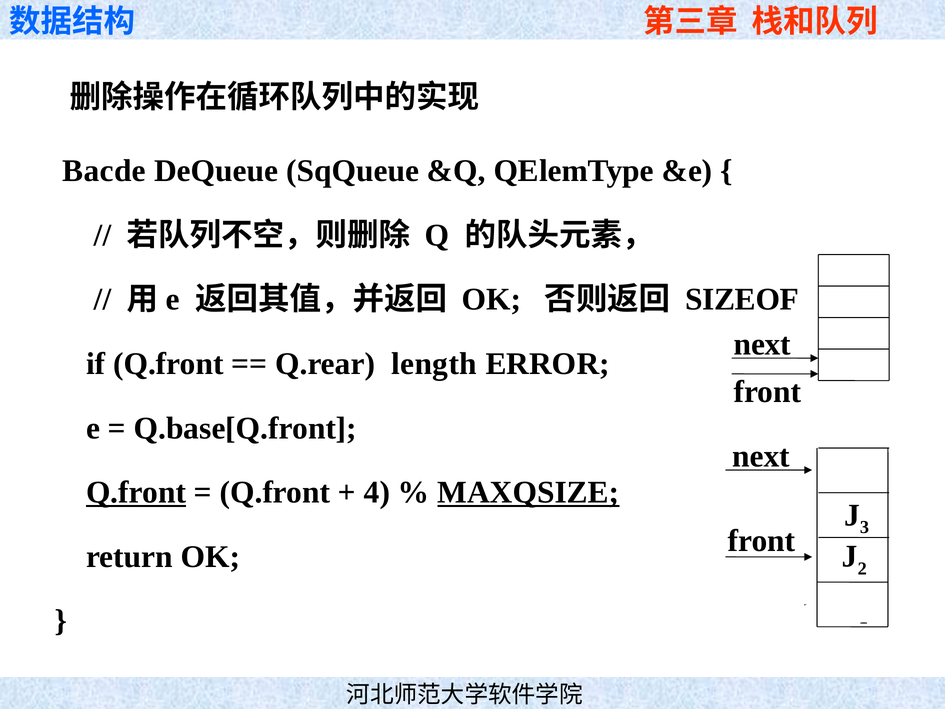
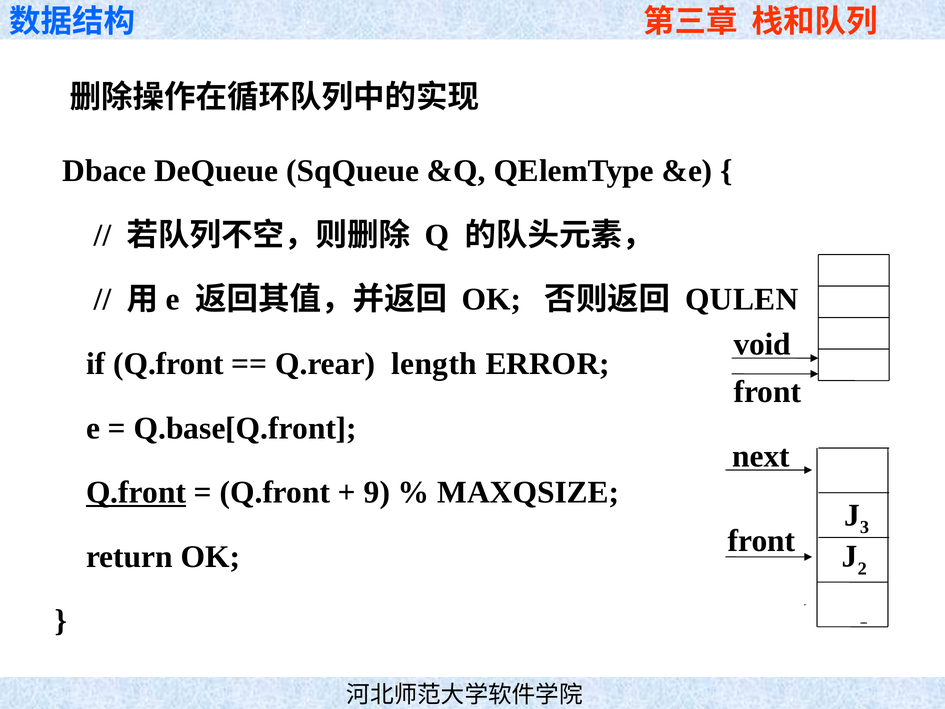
Bacde: Bacde -> Dbace
SIZEOF: SIZEOF -> QULEN
next at (762, 344): next -> void
4: 4 -> 9
MAXQSIZE underline: present -> none
